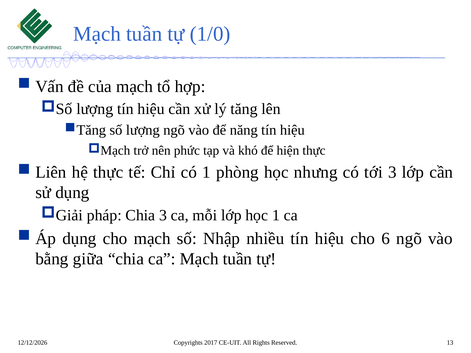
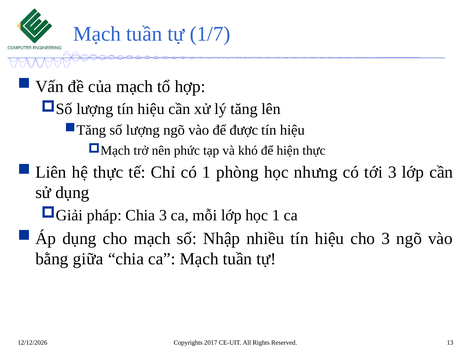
1/0: 1/0 -> 1/7
năng: năng -> được
cho 6: 6 -> 3
